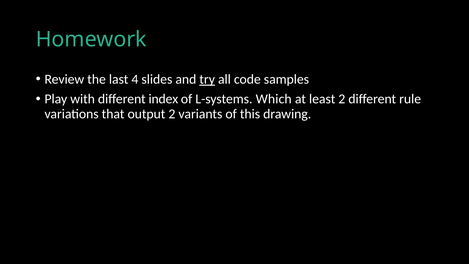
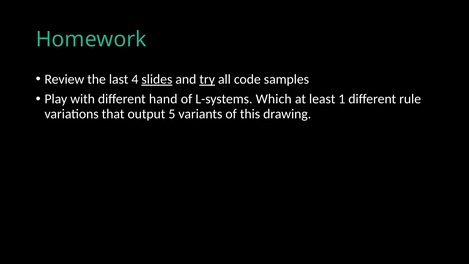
slides underline: none -> present
index: index -> hand
least 2: 2 -> 1
output 2: 2 -> 5
